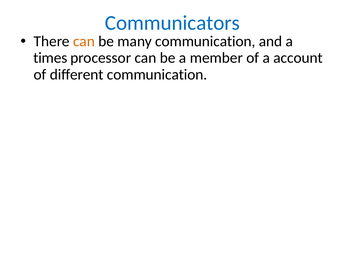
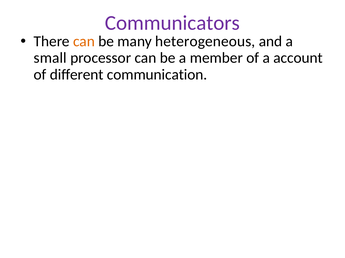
Communicators colour: blue -> purple
many communication: communication -> heterogeneous
times: times -> small
